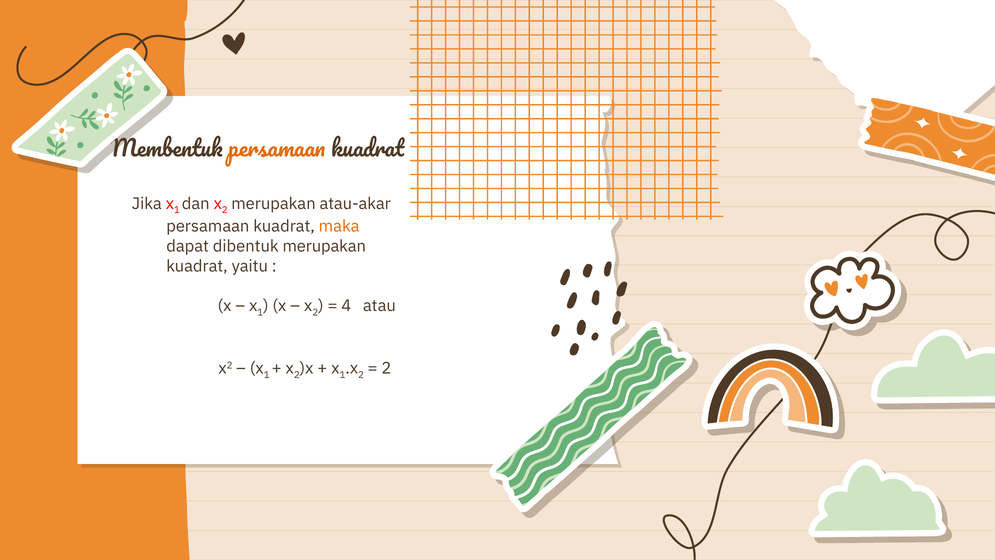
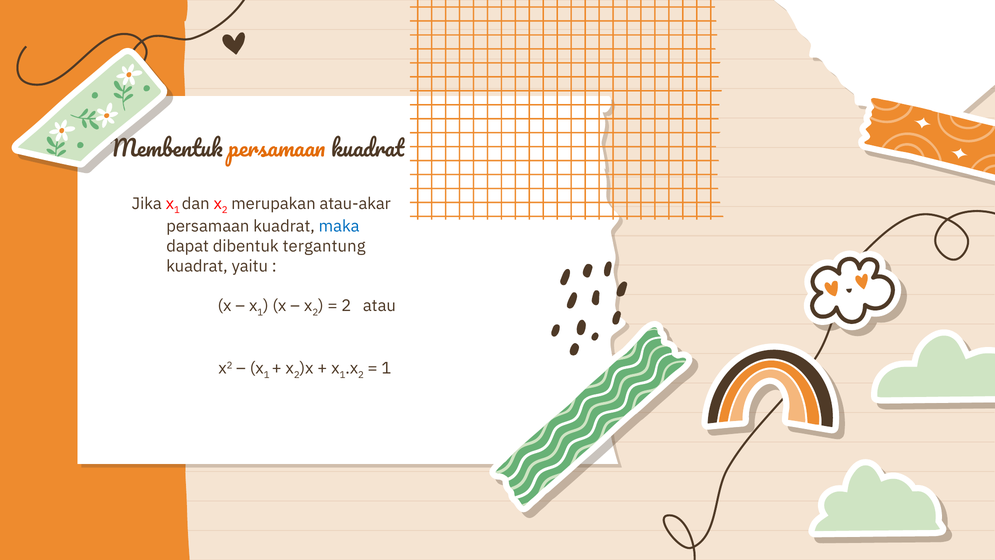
maka colour: orange -> blue
dibentuk merupakan: merupakan -> tergantung
4 at (346, 306): 4 -> 2
2 at (386, 368): 2 -> 1
